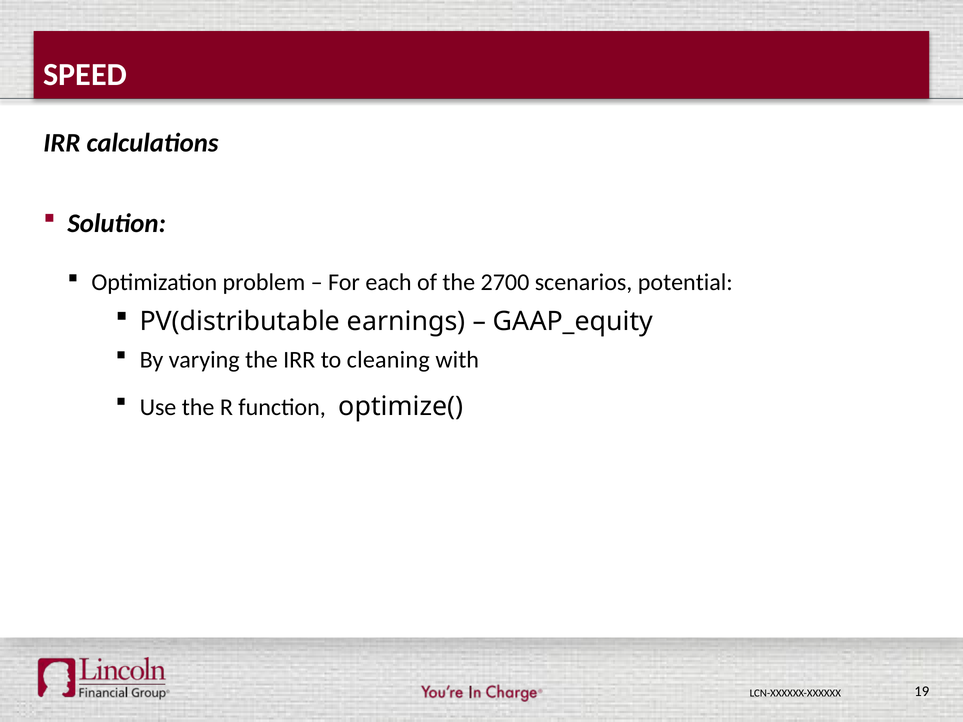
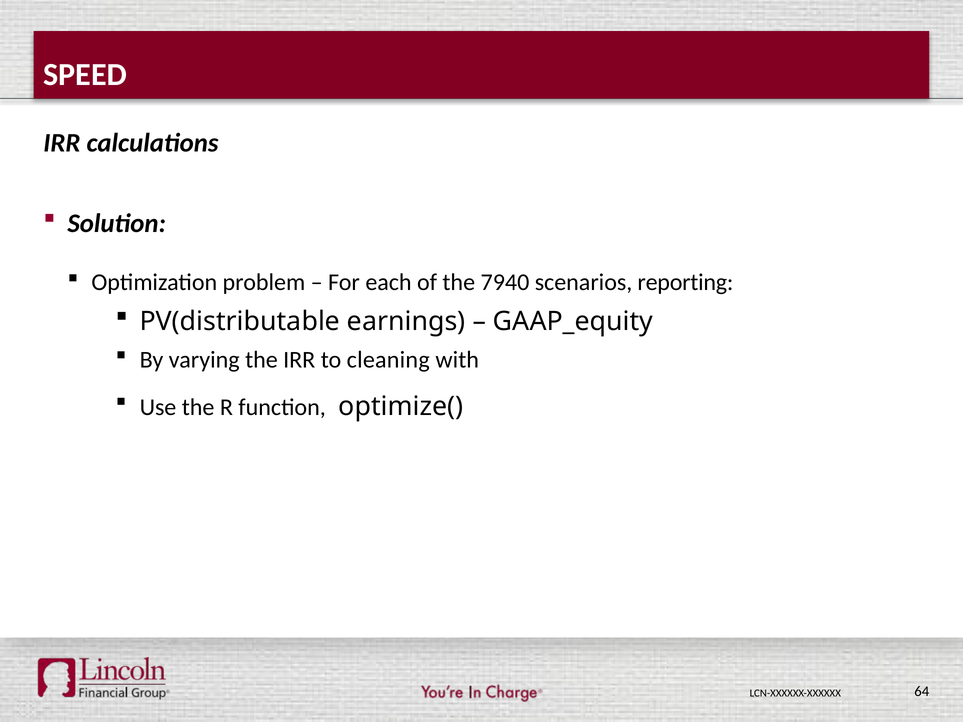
2700: 2700 -> 7940
potential: potential -> reporting
19: 19 -> 64
